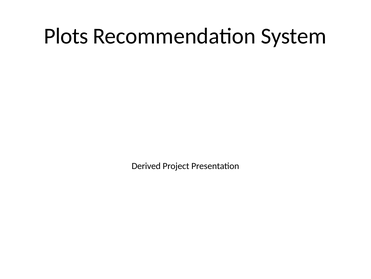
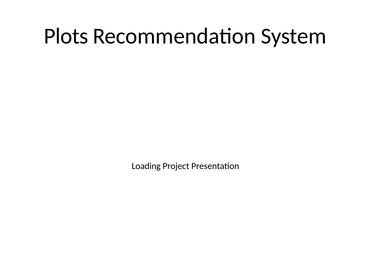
Derived: Derived -> Loading
